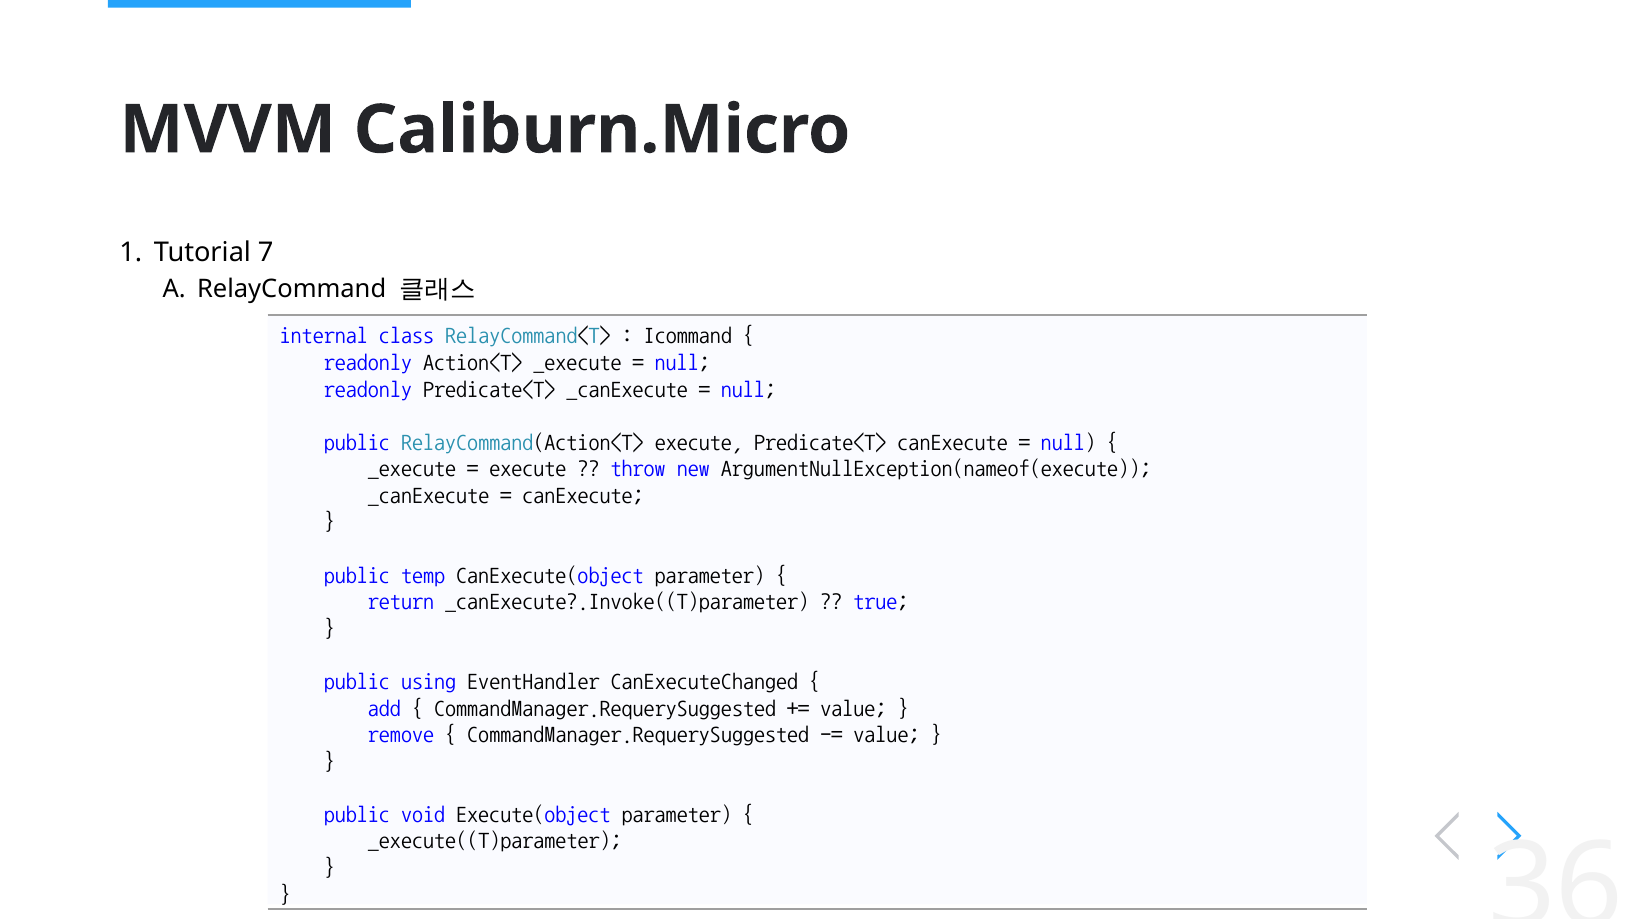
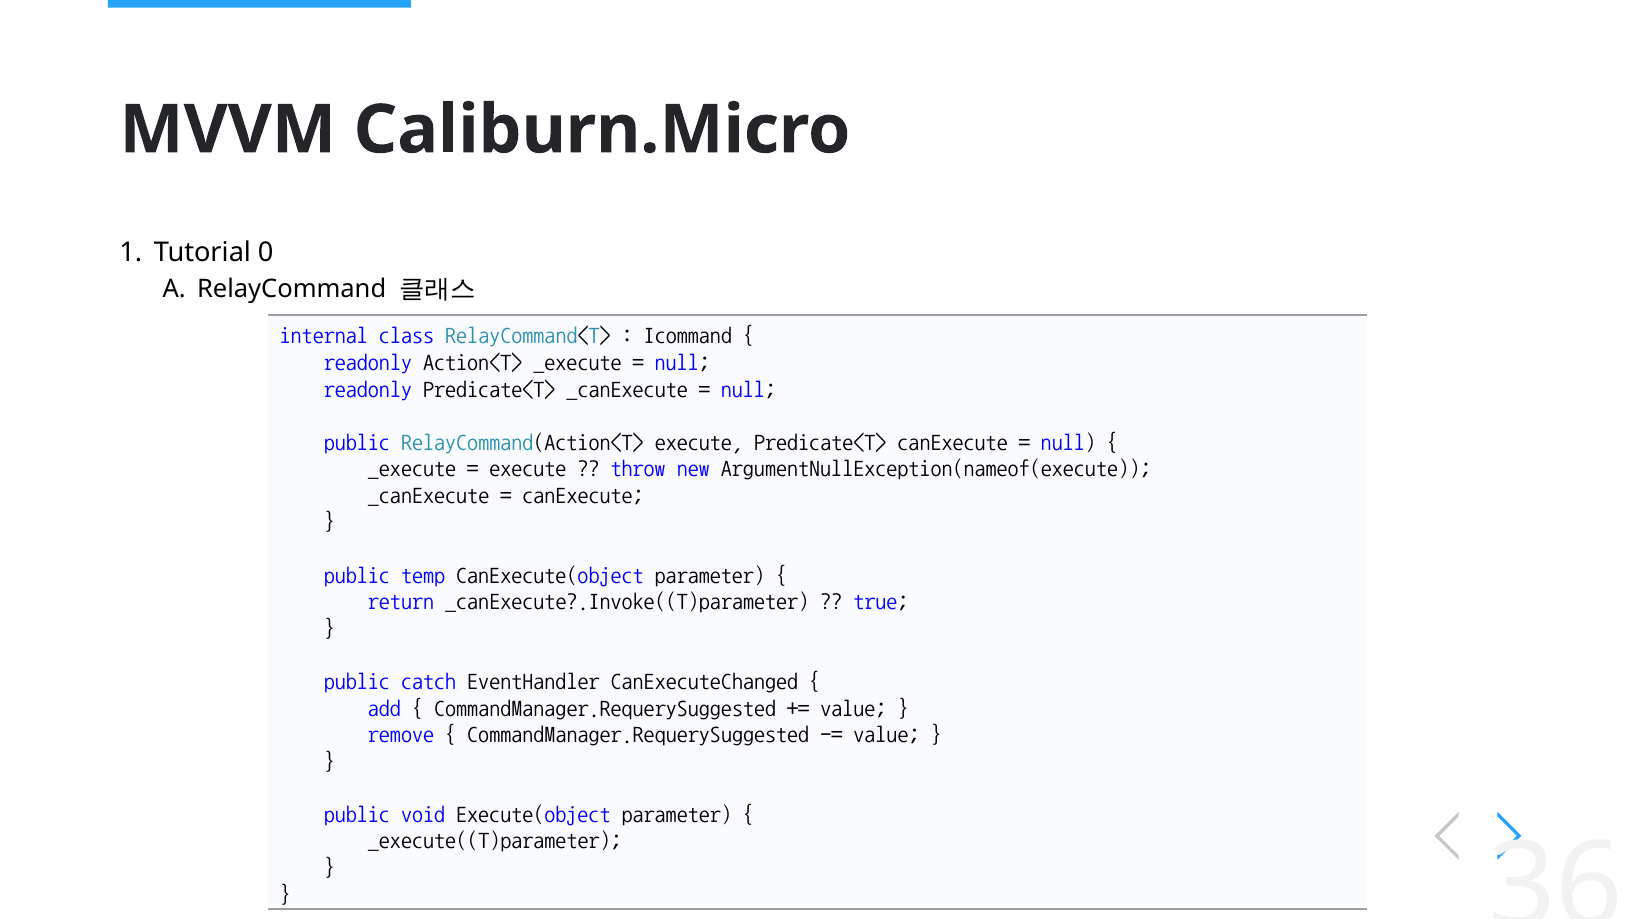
7: 7 -> 0
using: using -> catch
